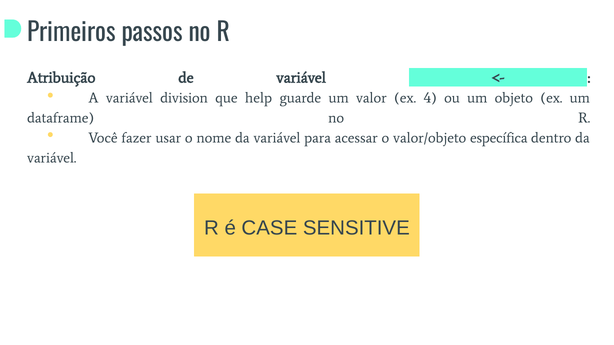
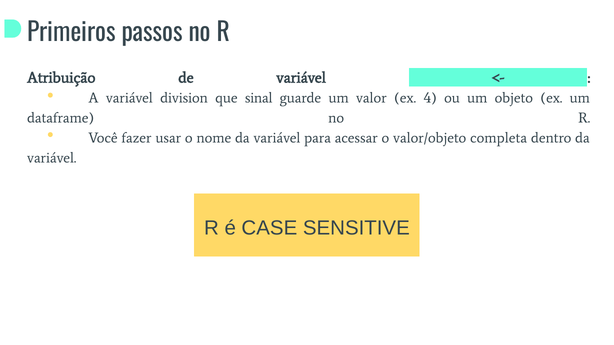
help: help -> sinal
específica: específica -> completa
